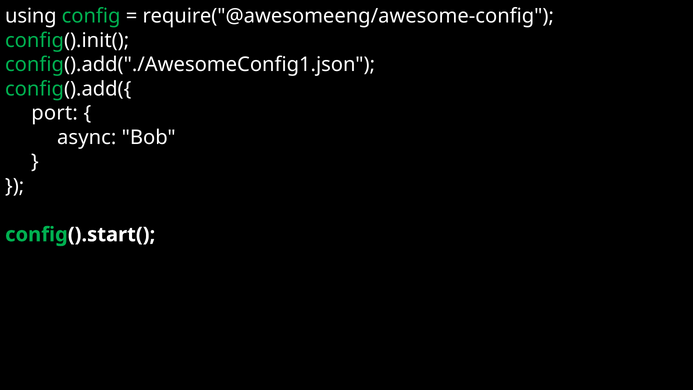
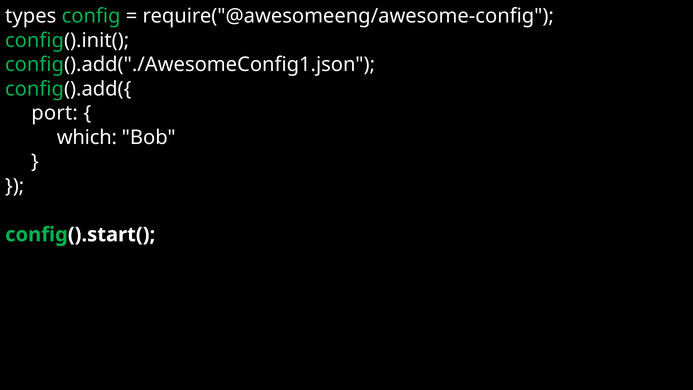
using: using -> types
async: async -> which
